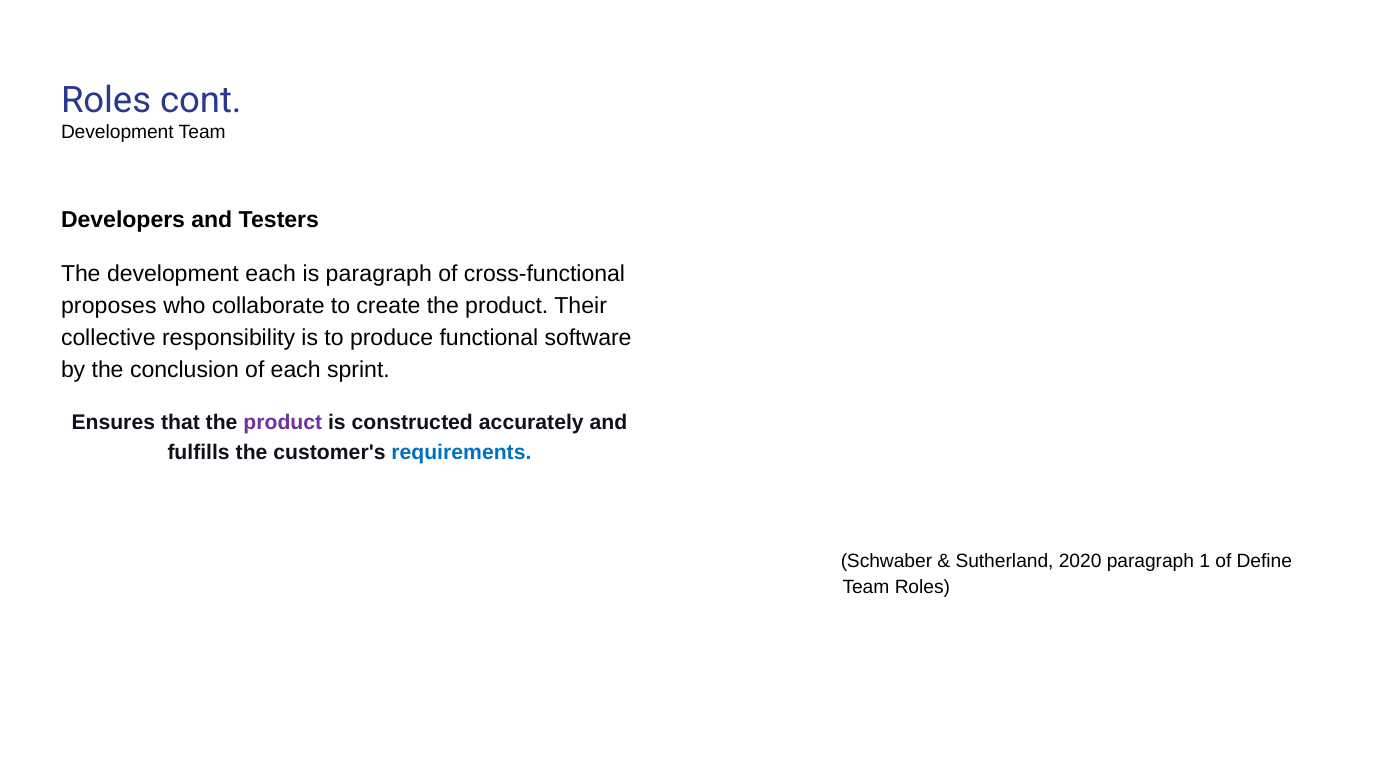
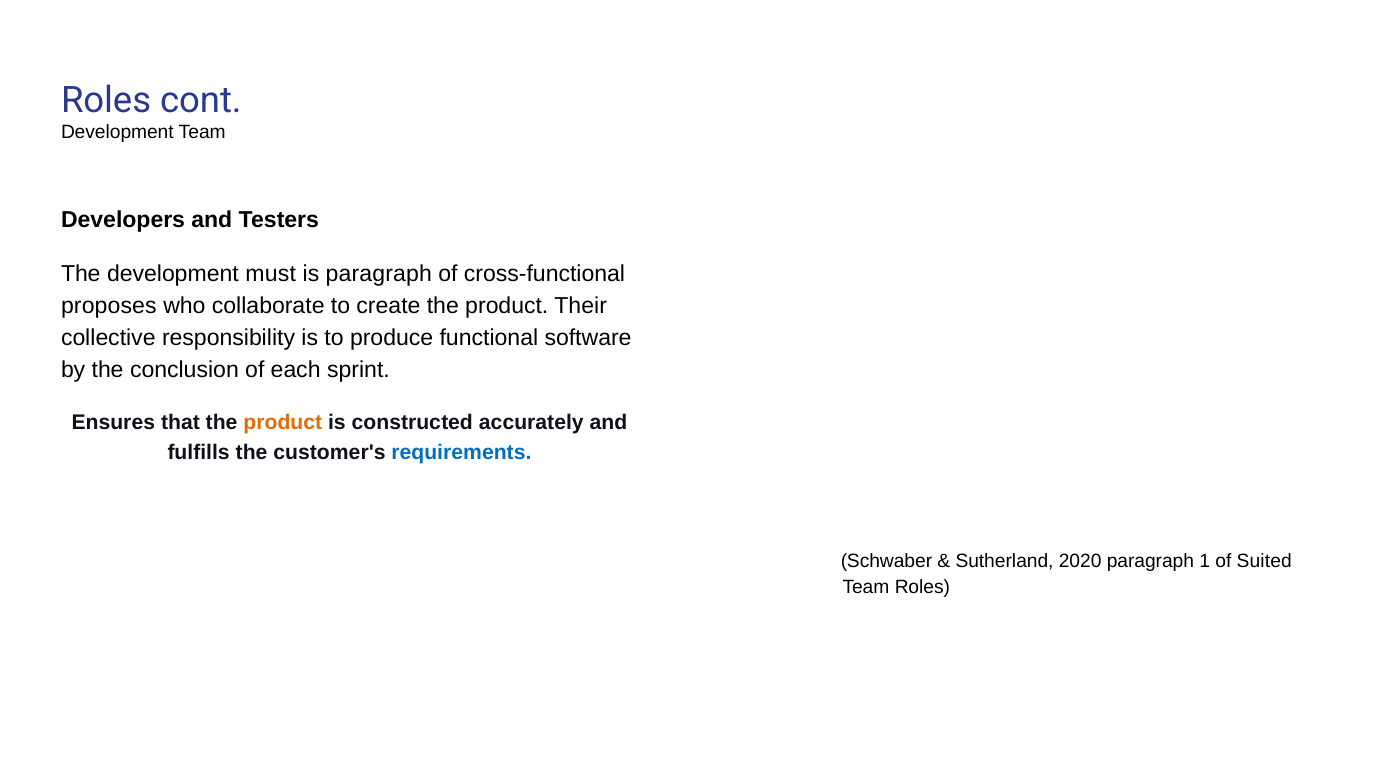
development each: each -> must
product at (283, 423) colour: purple -> orange
Define: Define -> Suited
